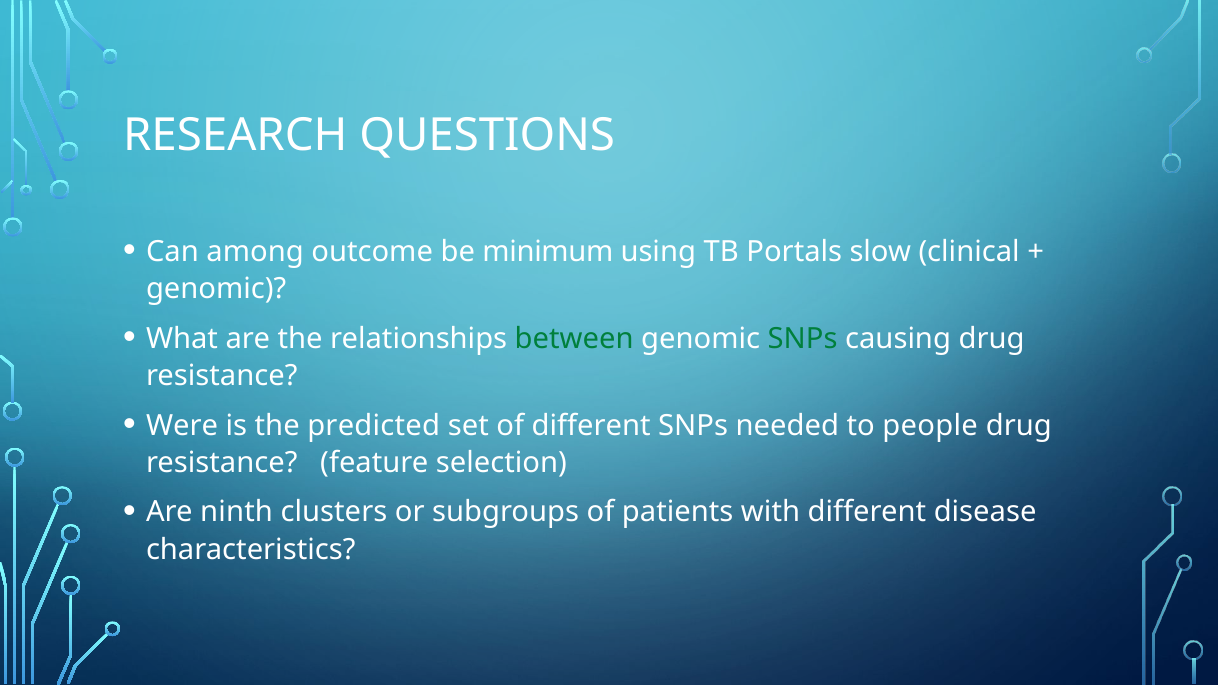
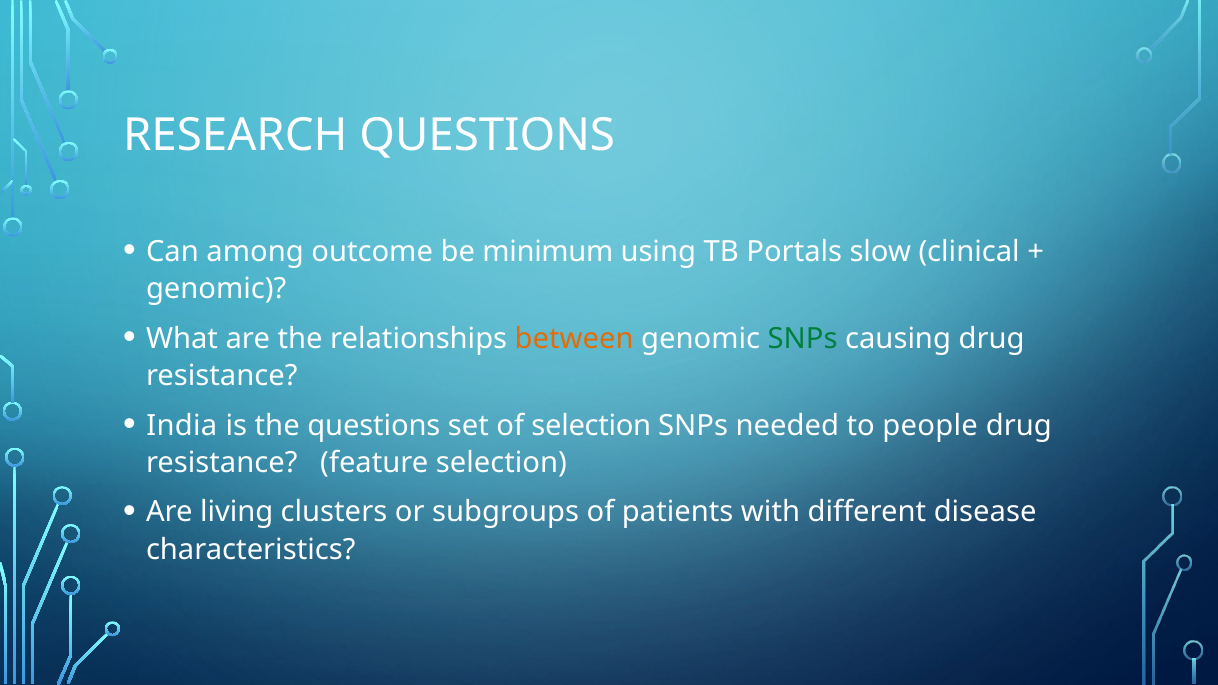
between colour: green -> orange
Were: Were -> India
the predicted: predicted -> questions
of different: different -> selection
ninth: ninth -> living
